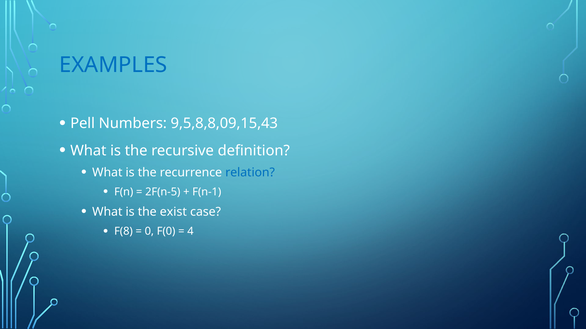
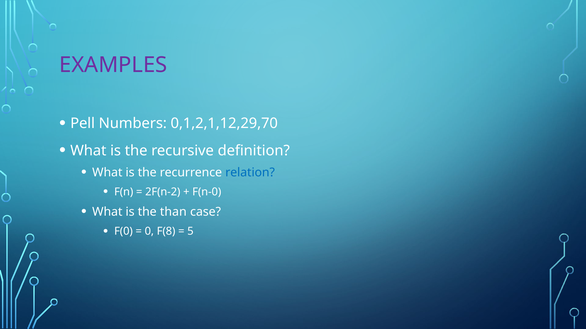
EXAMPLES colour: blue -> purple
9,5,8,8,09,15,43: 9,5,8,8,09,15,43 -> 0,1,2,1,12,29,70
2F(n-5: 2F(n-5 -> 2F(n-2
F(n-1: F(n-1 -> F(n-0
exist: exist -> than
F(8: F(8 -> F(0
F(0: F(0 -> F(8
4: 4 -> 5
